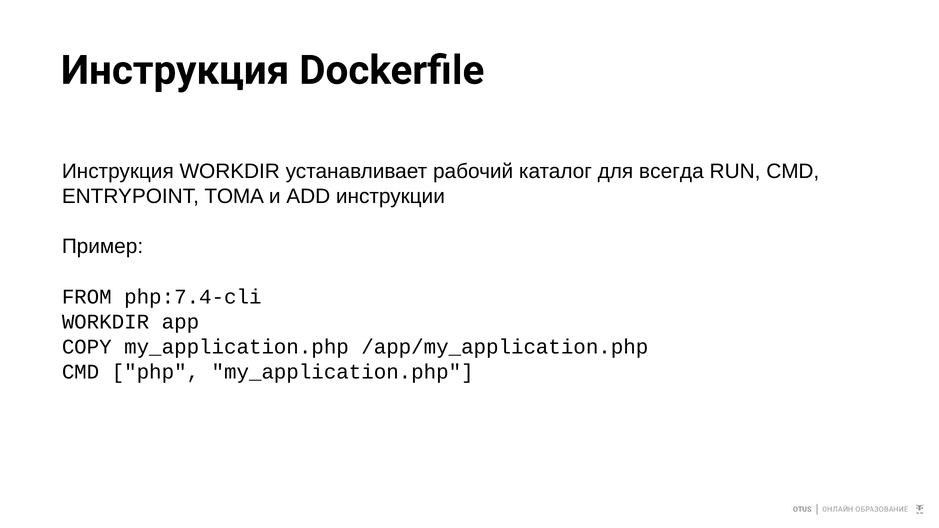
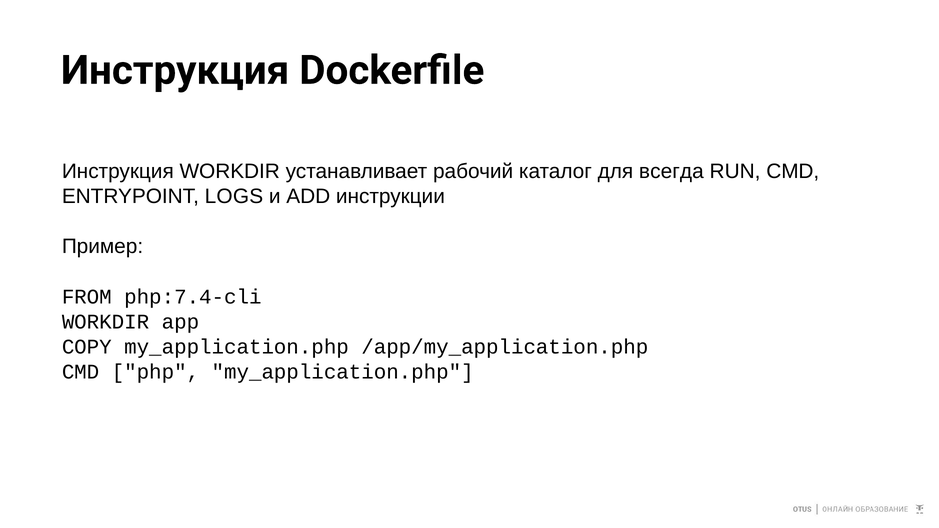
ТОМА: ТОМА -> LOGS
